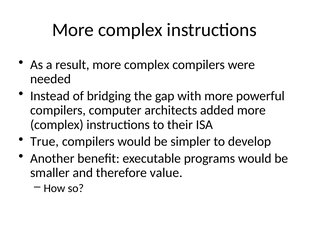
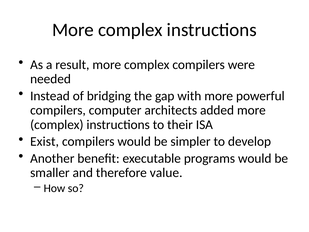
True: True -> Exist
